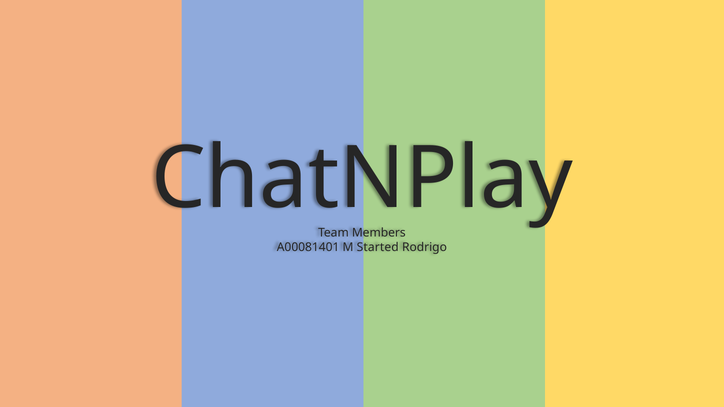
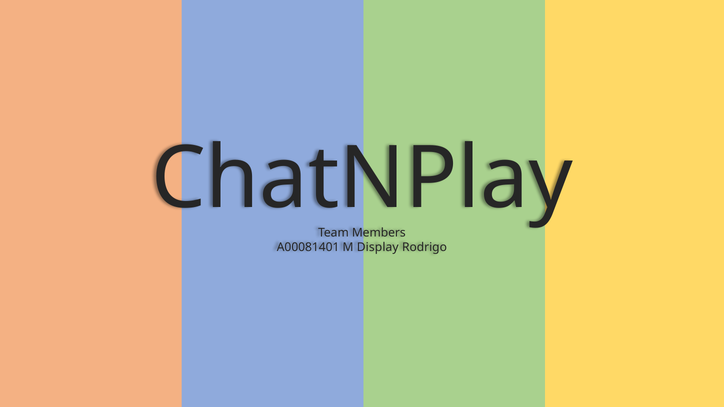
Started: Started -> Display
